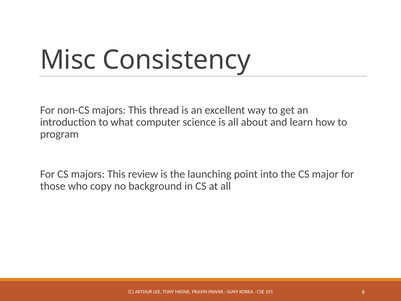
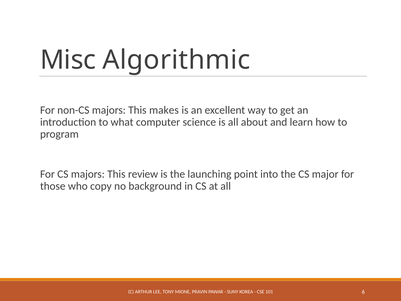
Consistency: Consistency -> Algorithmic
thread: thread -> makes
